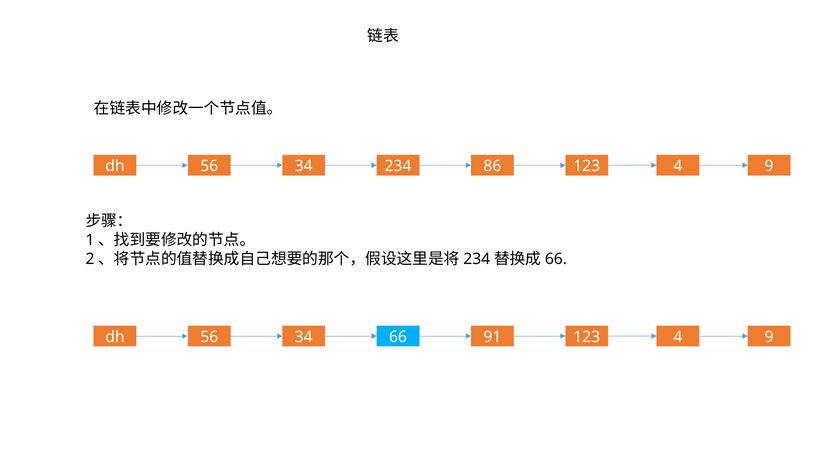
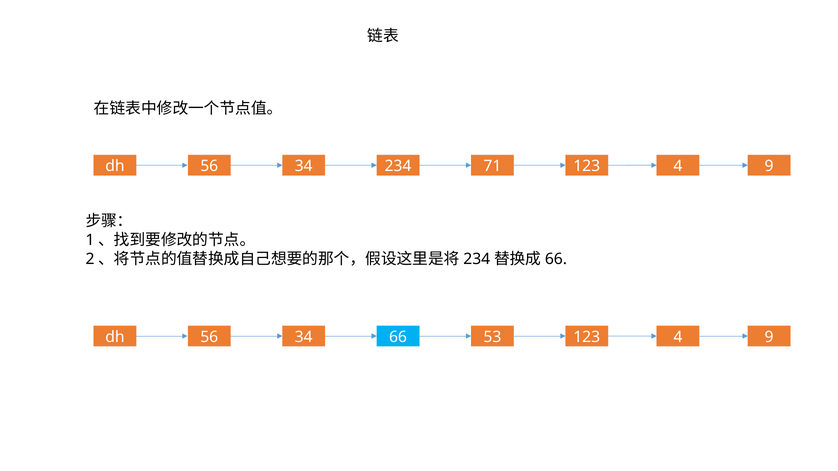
86: 86 -> 71
91: 91 -> 53
